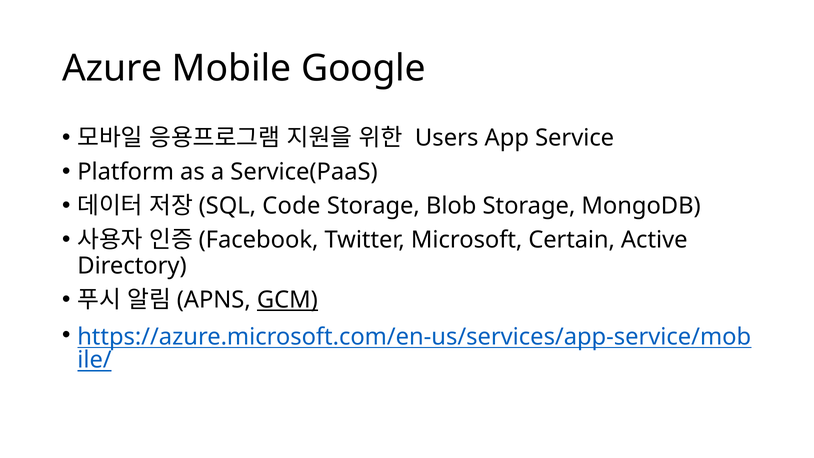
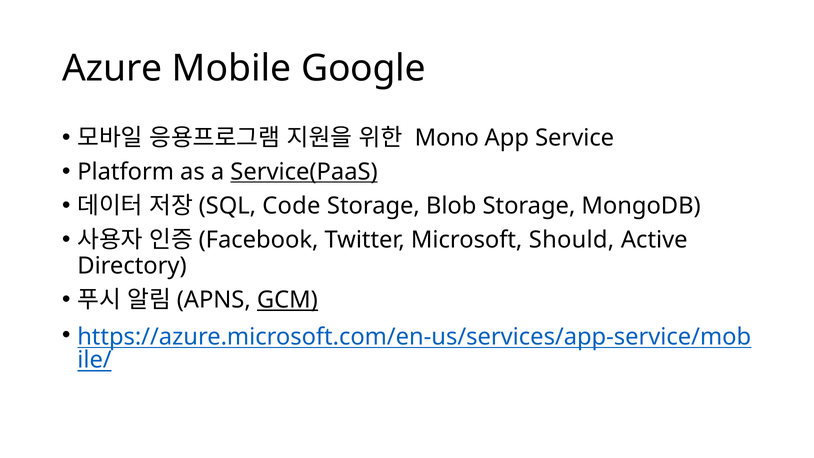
Users: Users -> Mono
Service(PaaS underline: none -> present
Certain: Certain -> Should
